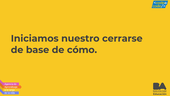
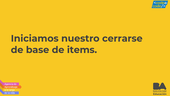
cómo: cómo -> items
